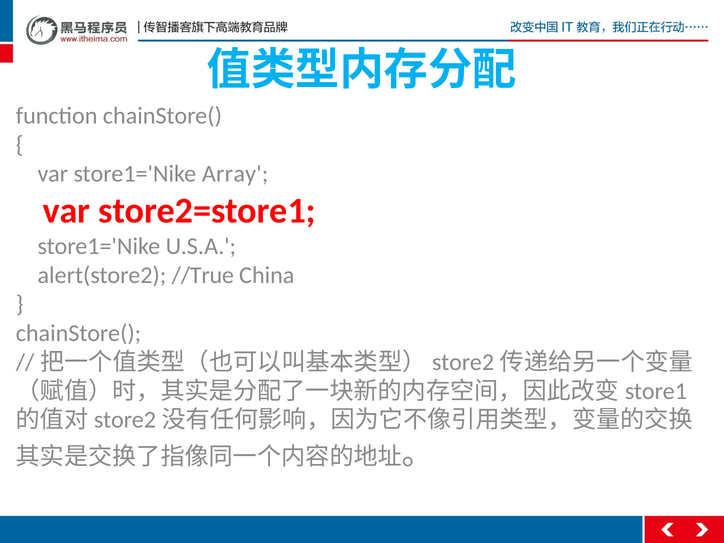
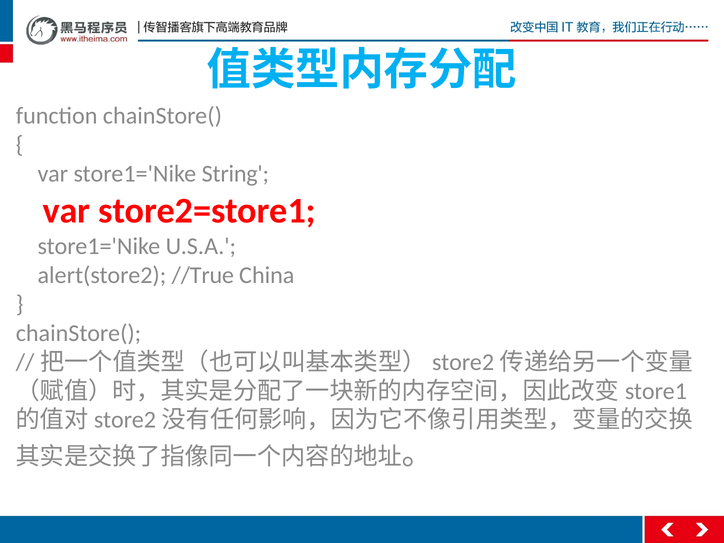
Array: Array -> String
